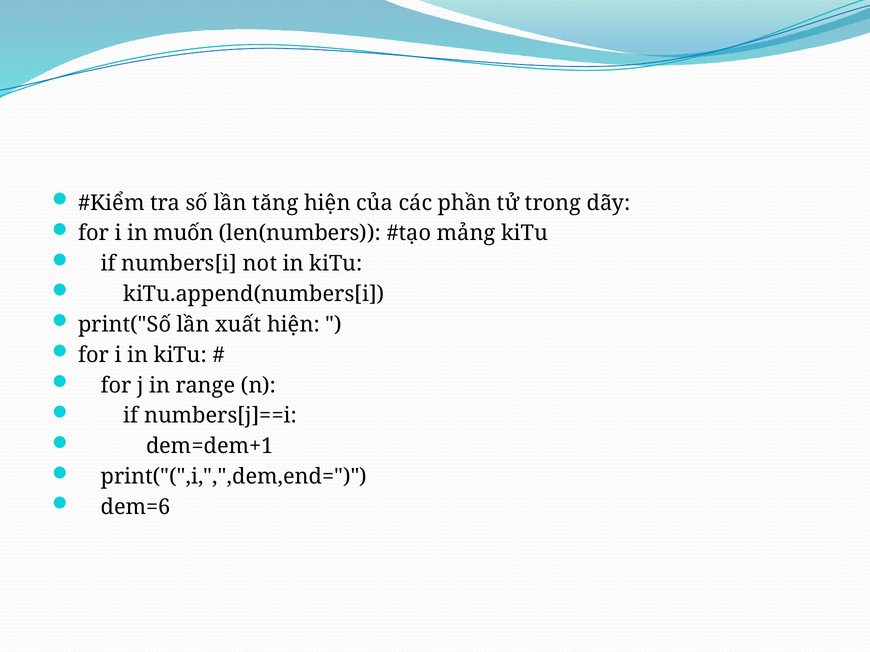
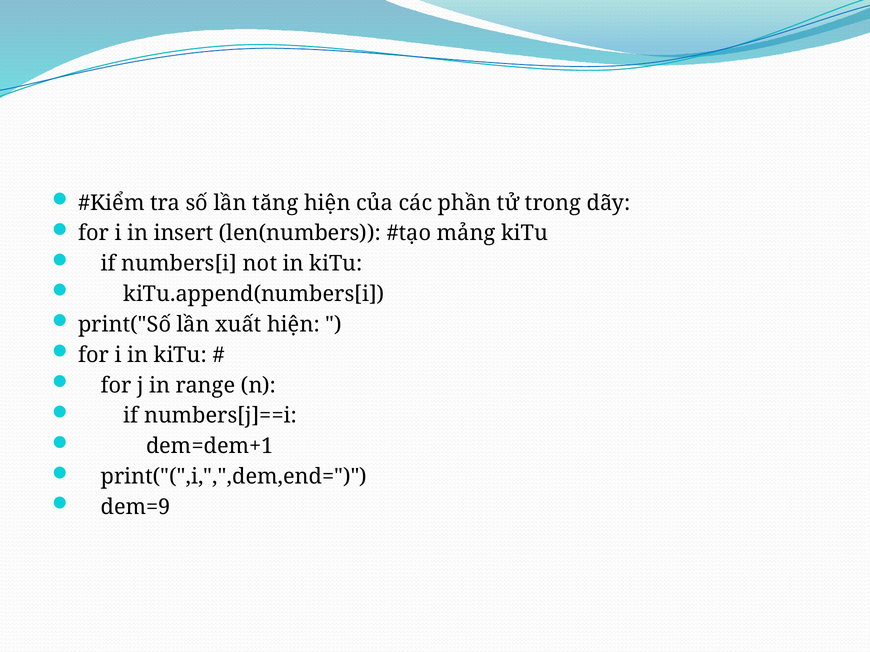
muốn: muốn -> insert
dem=6: dem=6 -> dem=9
